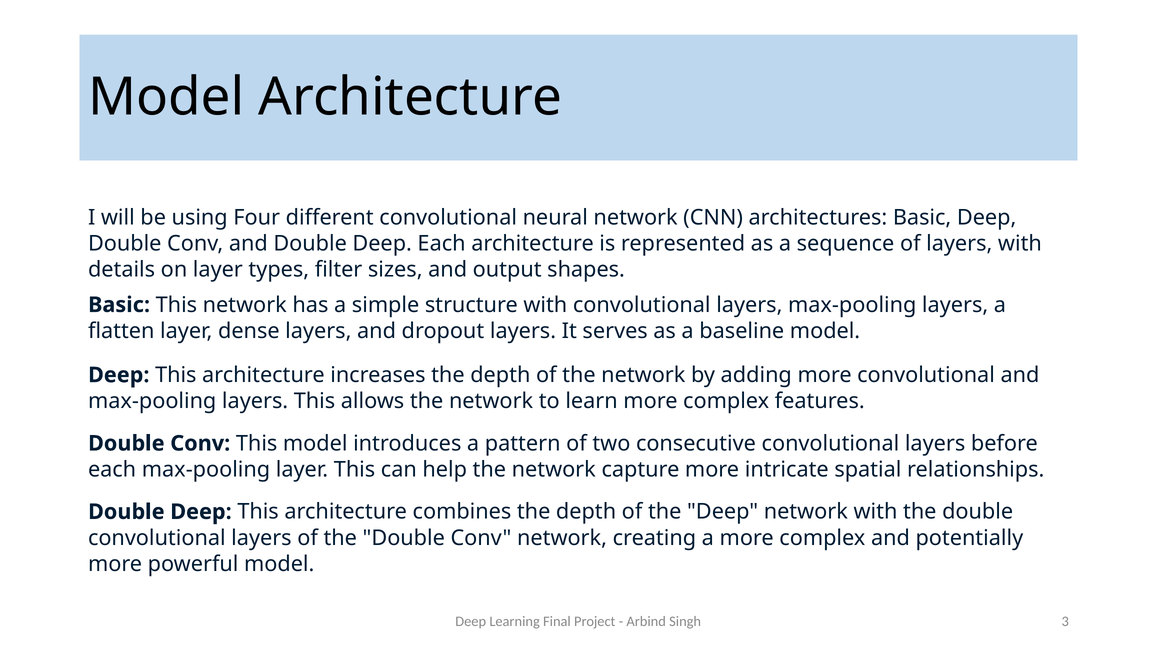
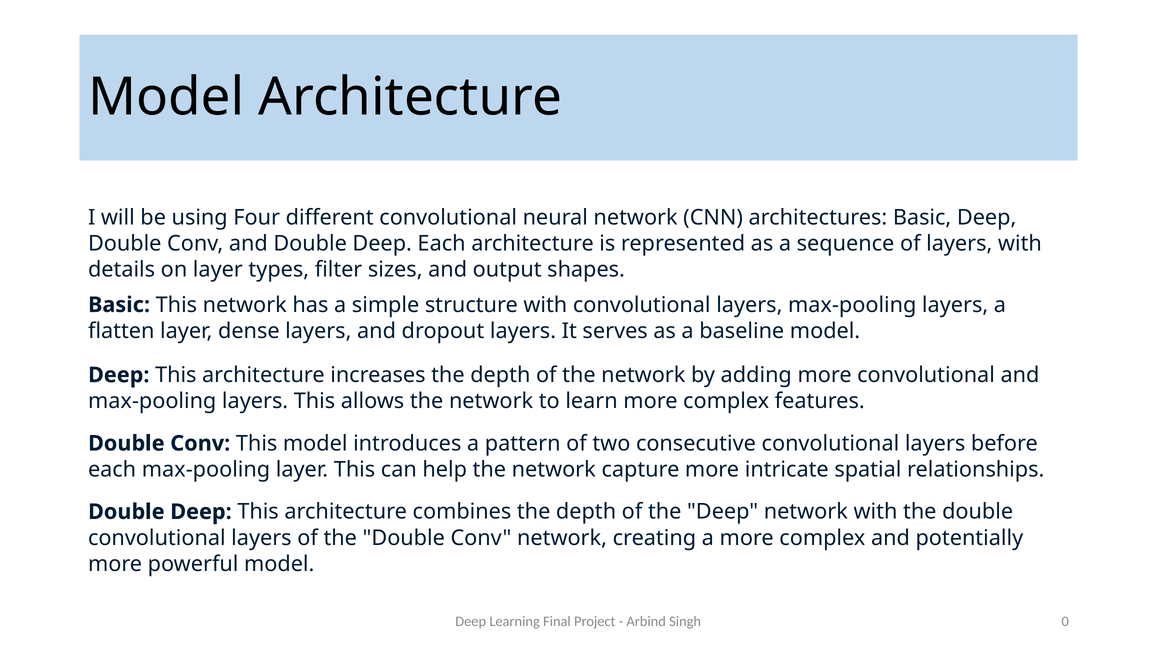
3: 3 -> 0
